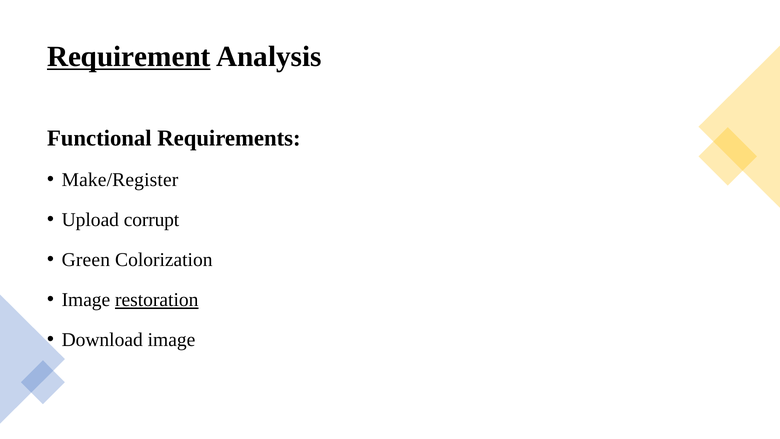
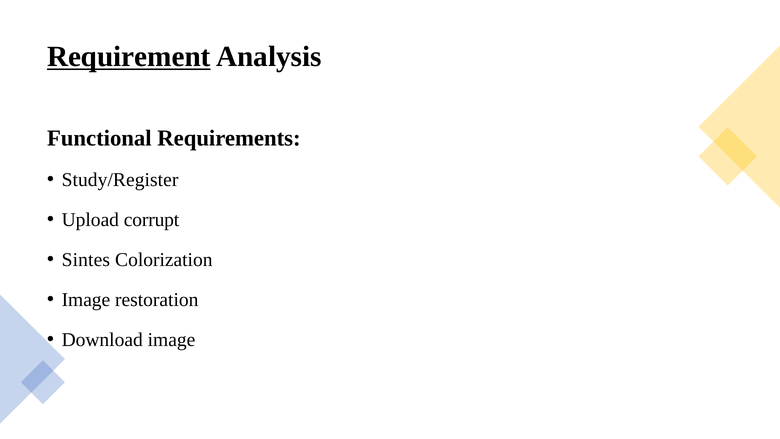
Make/Register: Make/Register -> Study/Register
Green: Green -> Sintes
restoration underline: present -> none
